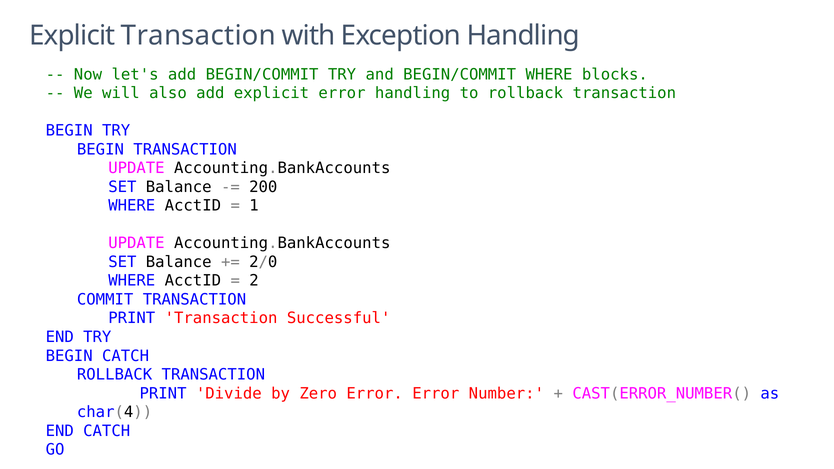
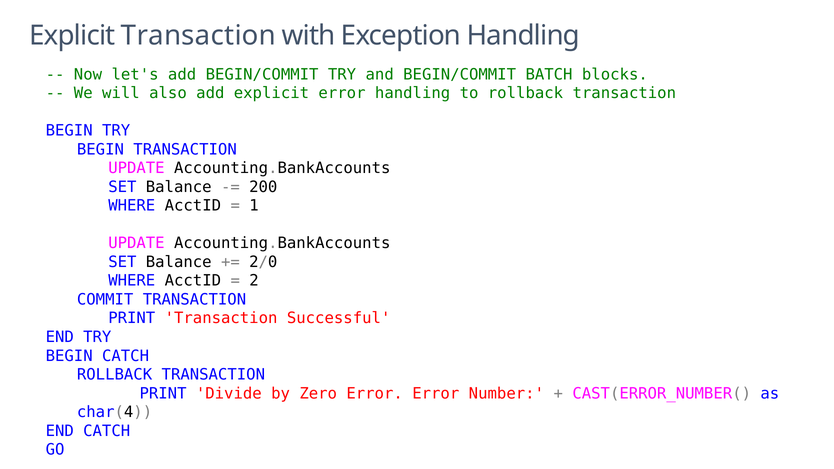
BEGIN/COMMIT WHERE: WHERE -> BATCH
